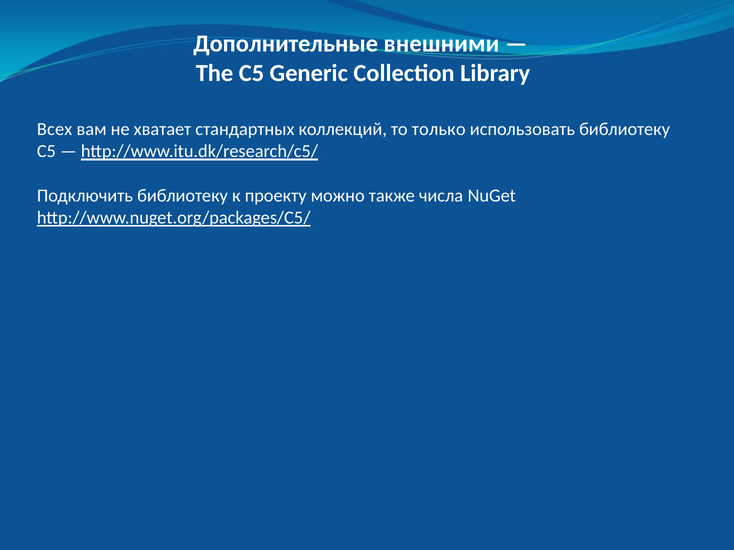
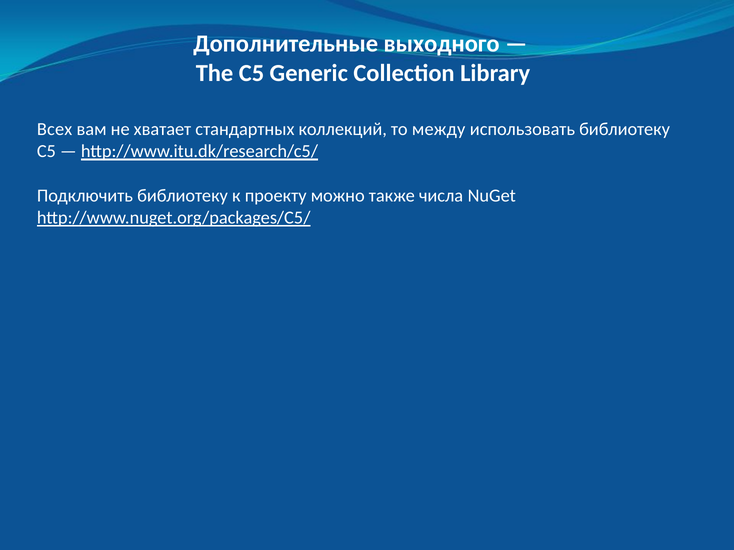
внешними: внешними -> выходного
только: только -> между
